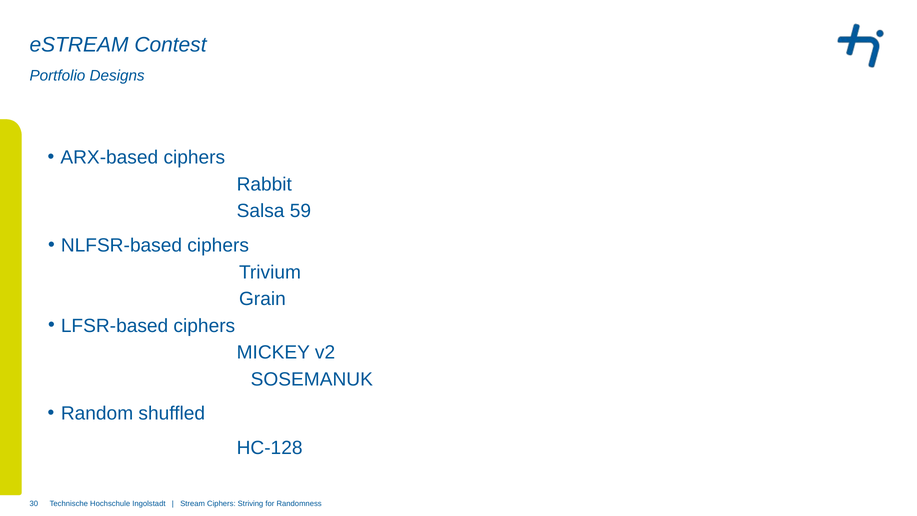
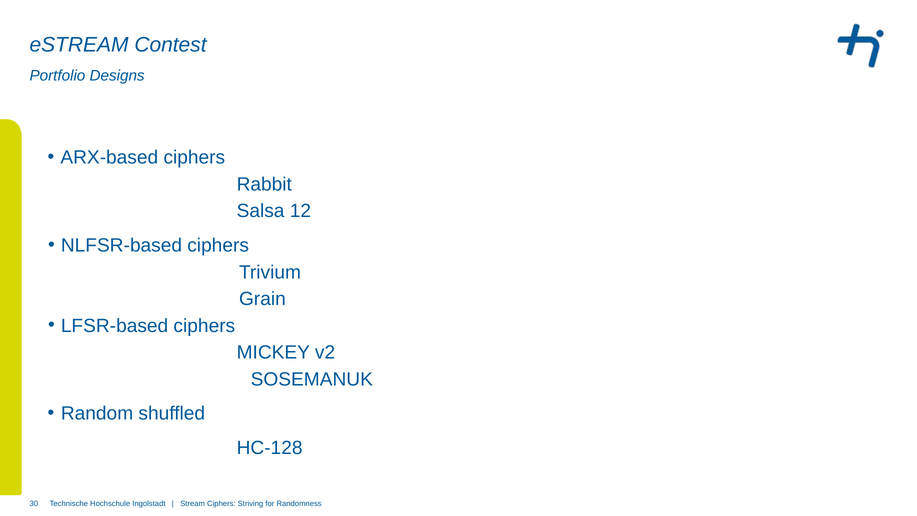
59: 59 -> 12
